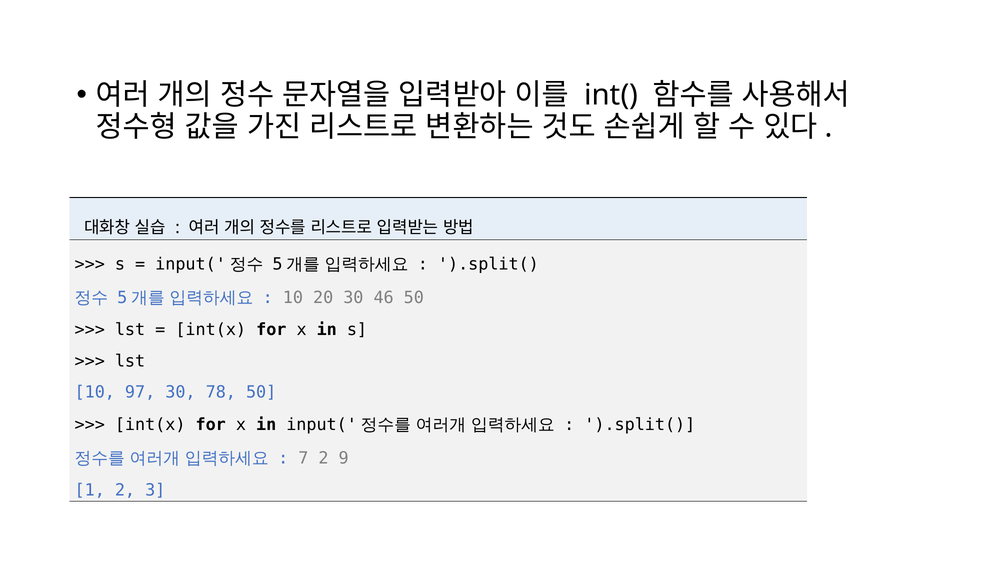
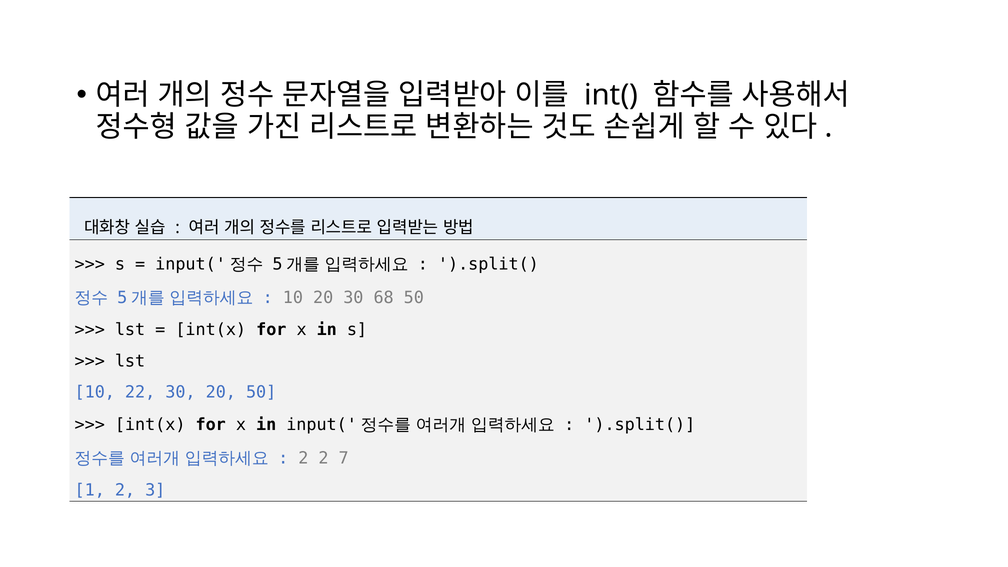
46: 46 -> 68
97: 97 -> 22
30 78: 78 -> 20
7 at (303, 458): 7 -> 2
9: 9 -> 7
